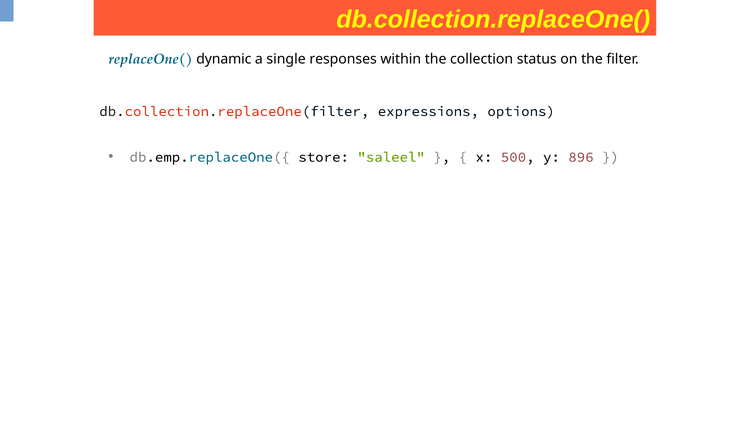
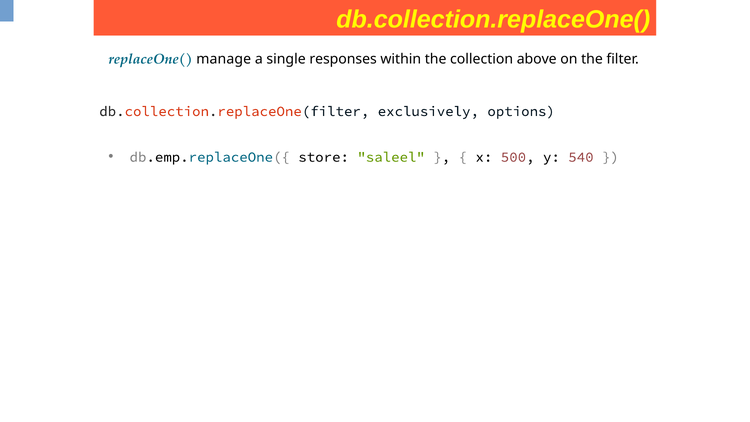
dynamic: dynamic -> manage
status: status -> above
expressions: expressions -> exclusively
896: 896 -> 540
